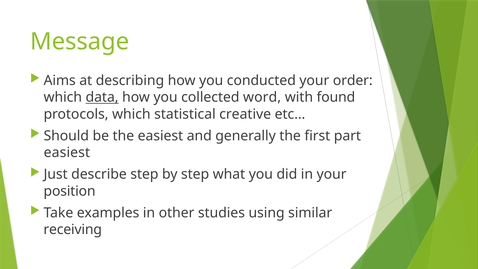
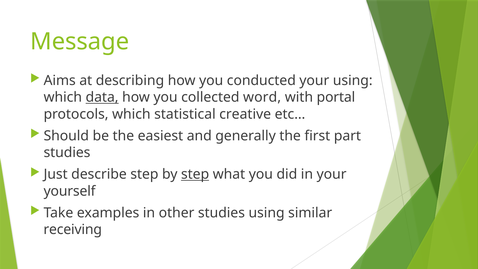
your order: order -> using
found: found -> portal
easiest at (67, 153): easiest -> studies
step at (195, 174) underline: none -> present
position: position -> yourself
